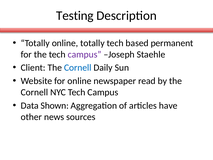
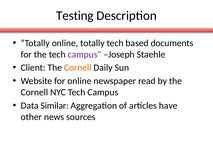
permanent: permanent -> documents
Cornell at (78, 68) colour: blue -> orange
Shown: Shown -> Similar
